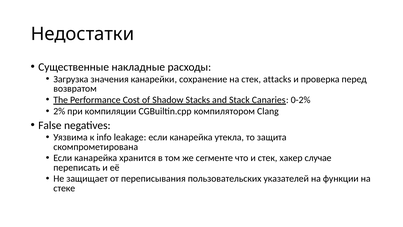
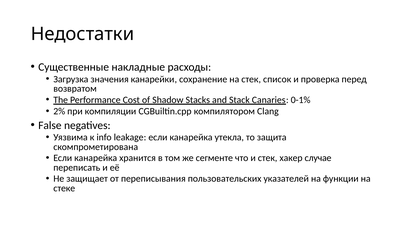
attacks: attacks -> список
0-2%: 0-2% -> 0-1%
